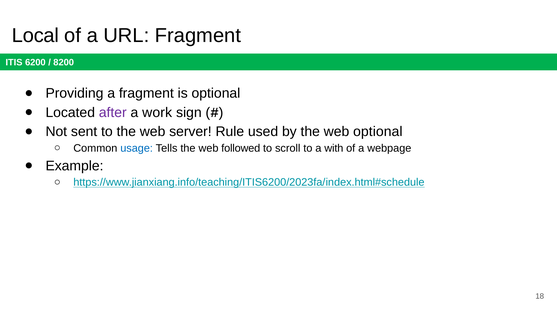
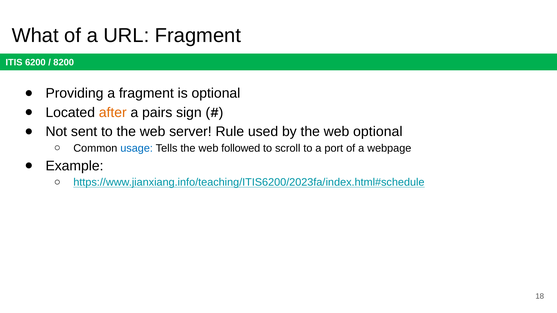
Local: Local -> What
after colour: purple -> orange
work: work -> pairs
with: with -> port
